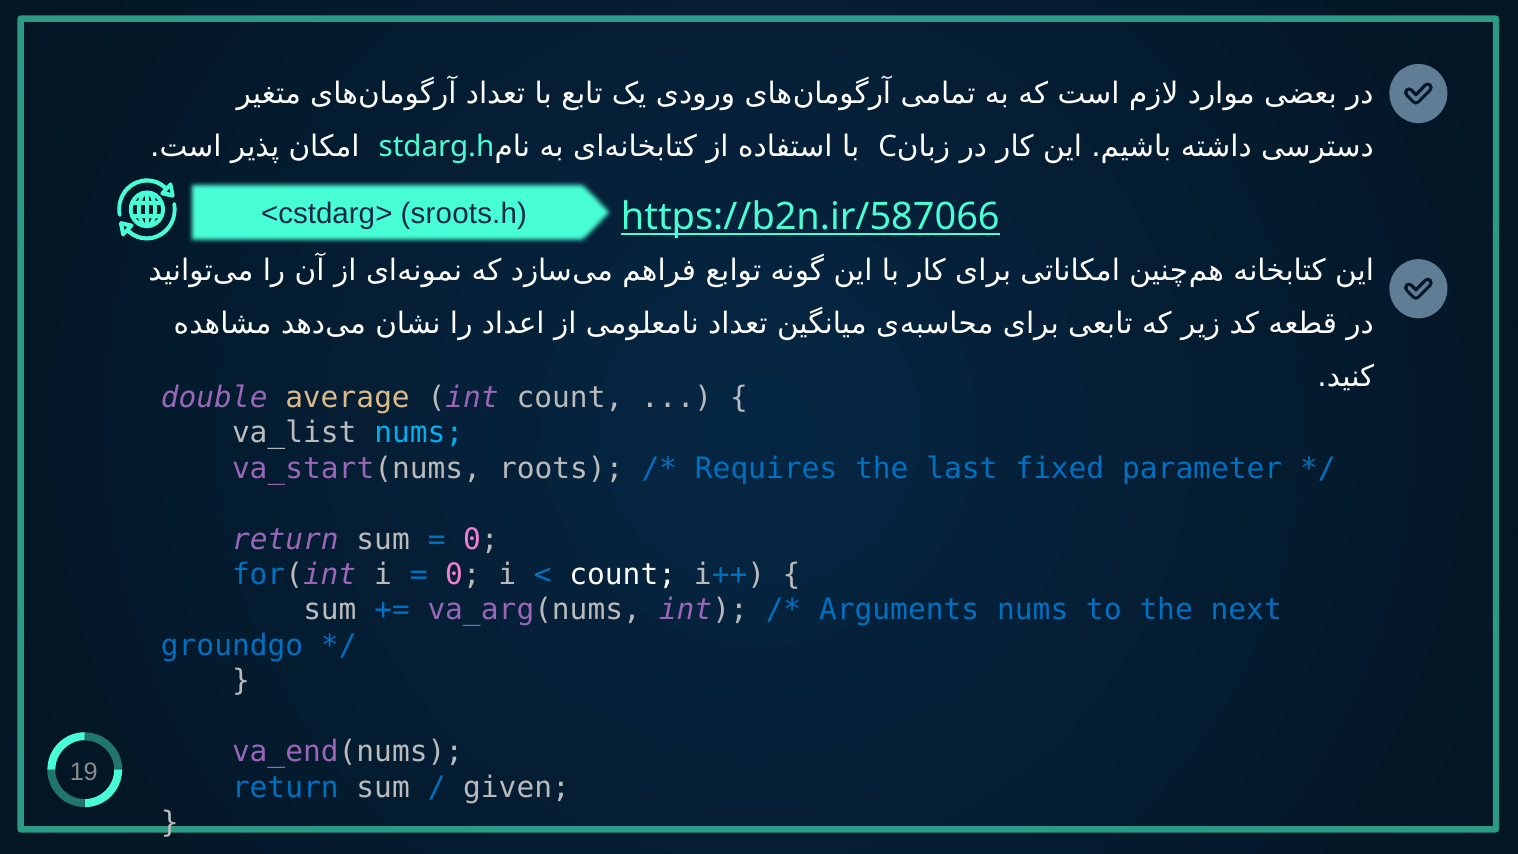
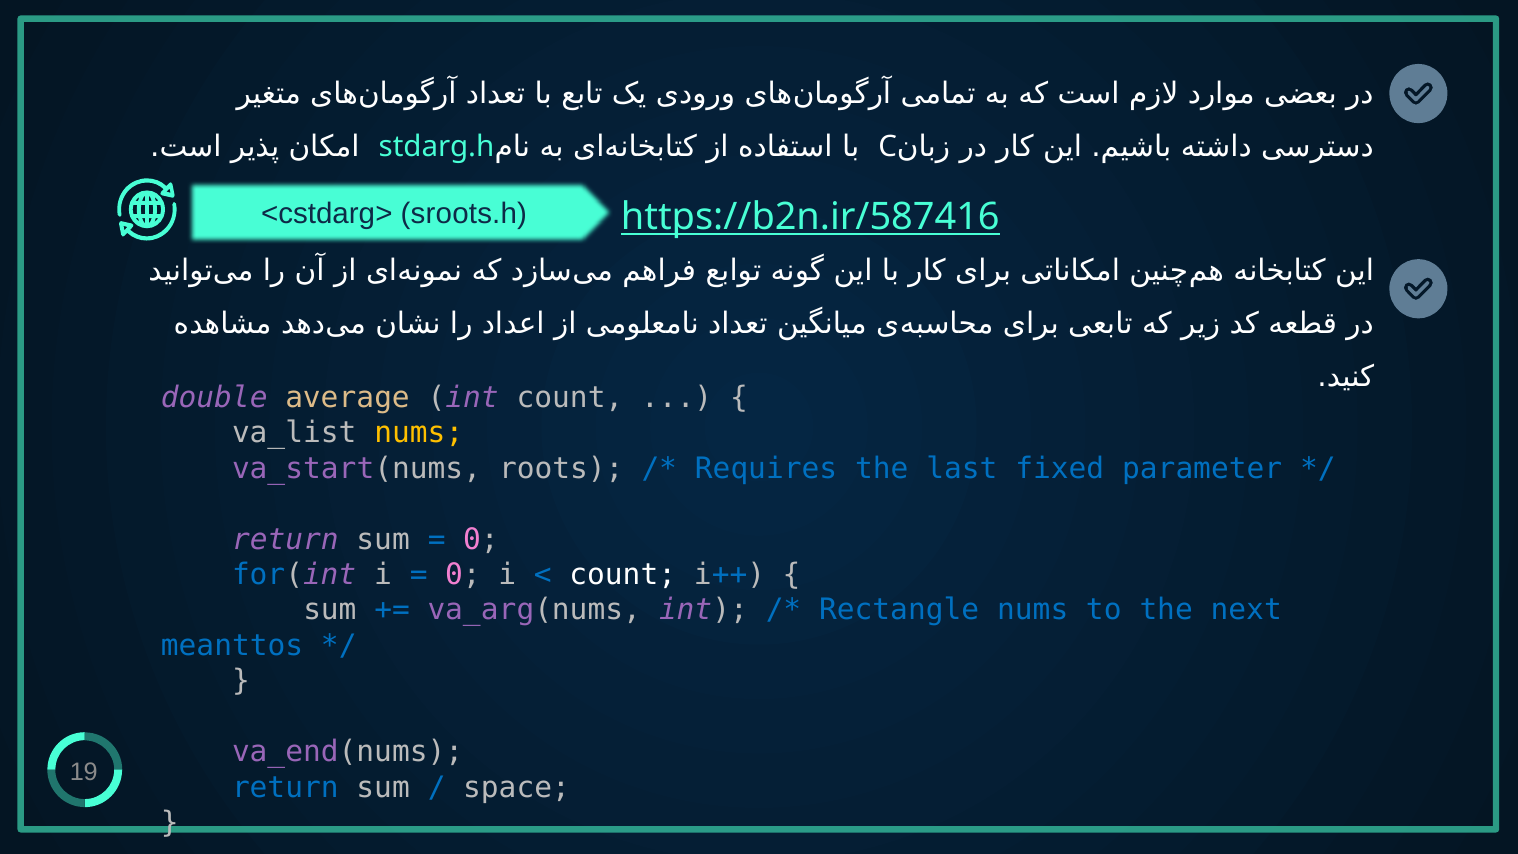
https://b2n.ir/587066: https://b2n.ir/587066 -> https://b2n.ir/587416
nums at (419, 433) colour: light blue -> yellow
Arguments: Arguments -> Rectangle
groundgo: groundgo -> meanttos
given: given -> space
